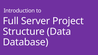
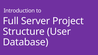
Data: Data -> User
